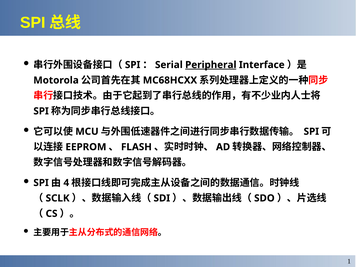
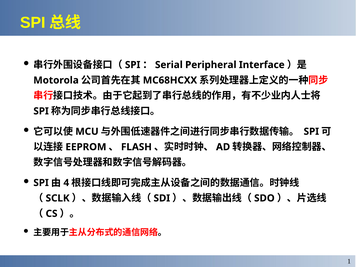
Peripheral underline: present -> none
